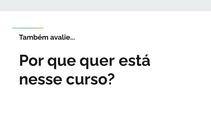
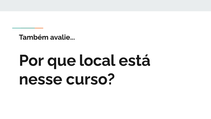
quer: quer -> local
